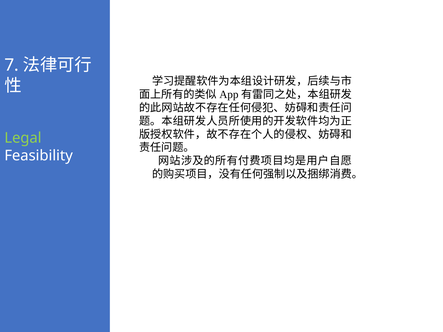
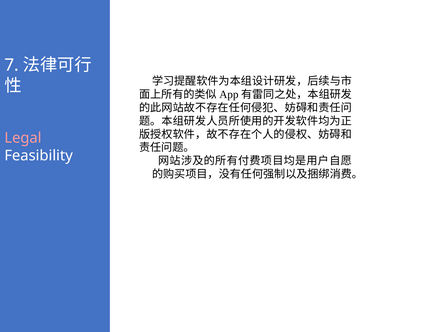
Legal colour: light green -> pink
